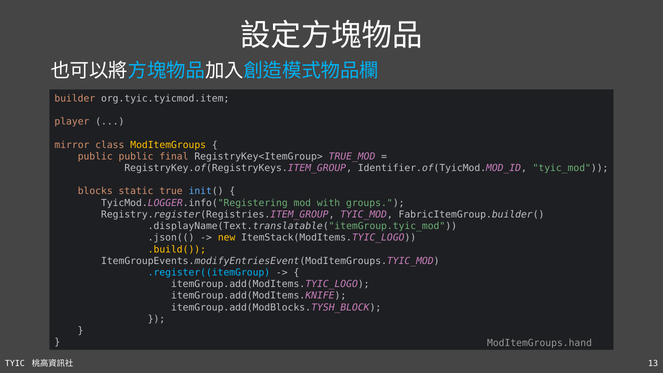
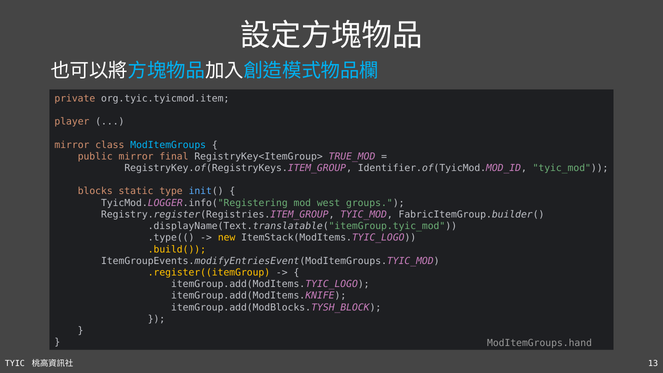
builder: builder -> private
ModItemGroups colour: yellow -> light blue
public public: public -> mirror
true: true -> type
with: with -> west
.json((: .json(( -> .type((
.register((itemGroup colour: light blue -> yellow
